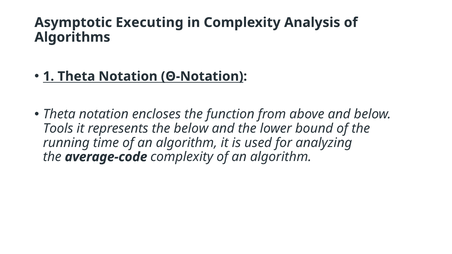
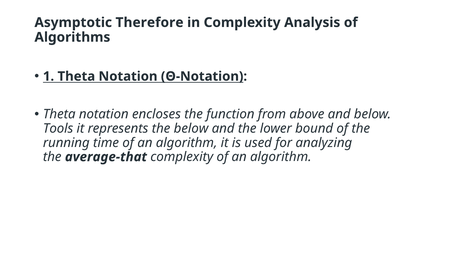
Executing: Executing -> Therefore
average-code: average-code -> average-that
